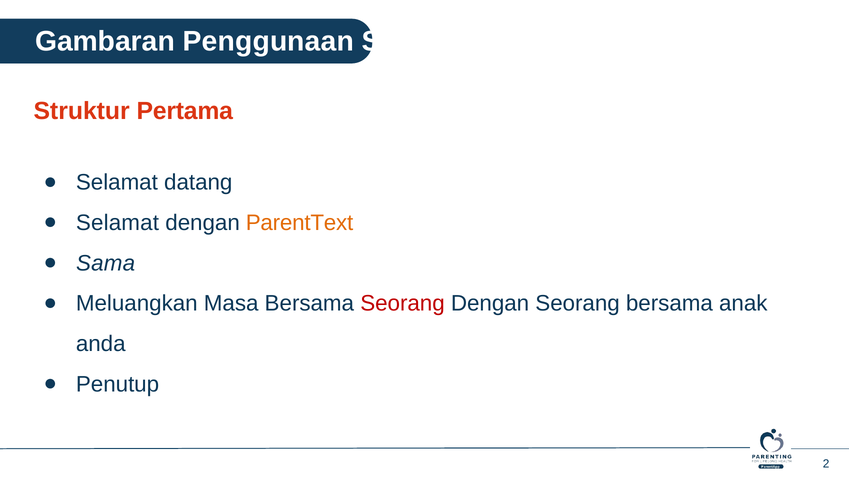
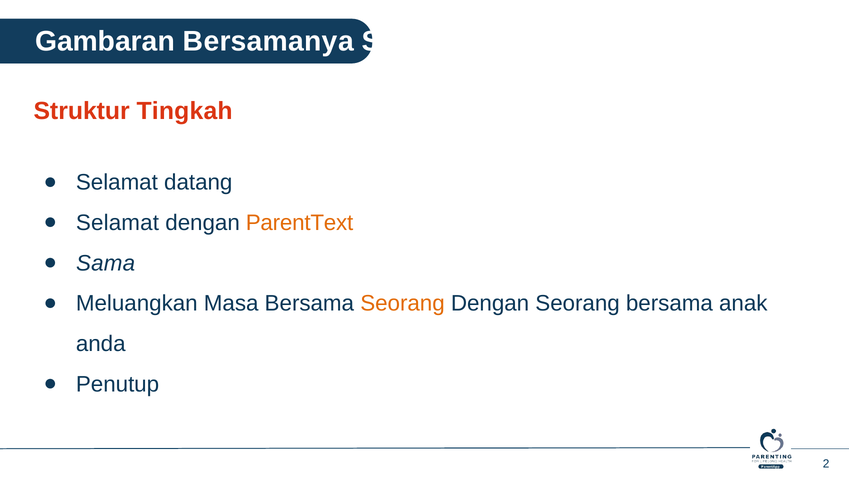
Penggunaan: Penggunaan -> Bersamanya
Pertama: Pertama -> Tingkah
Seorang at (403, 303) colour: red -> orange
